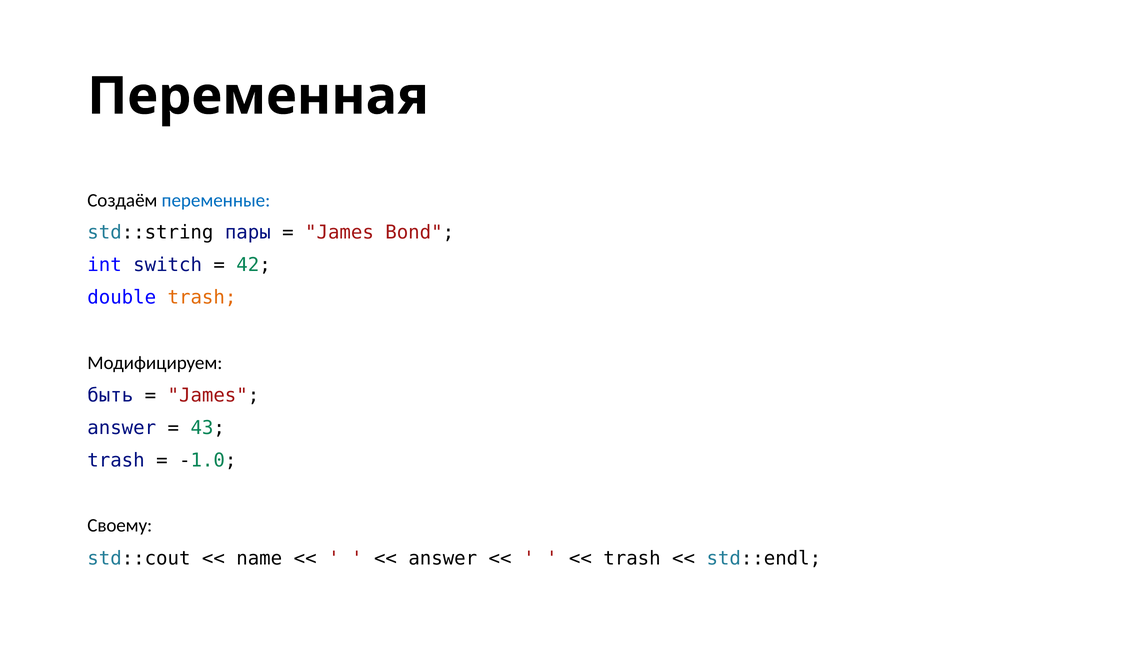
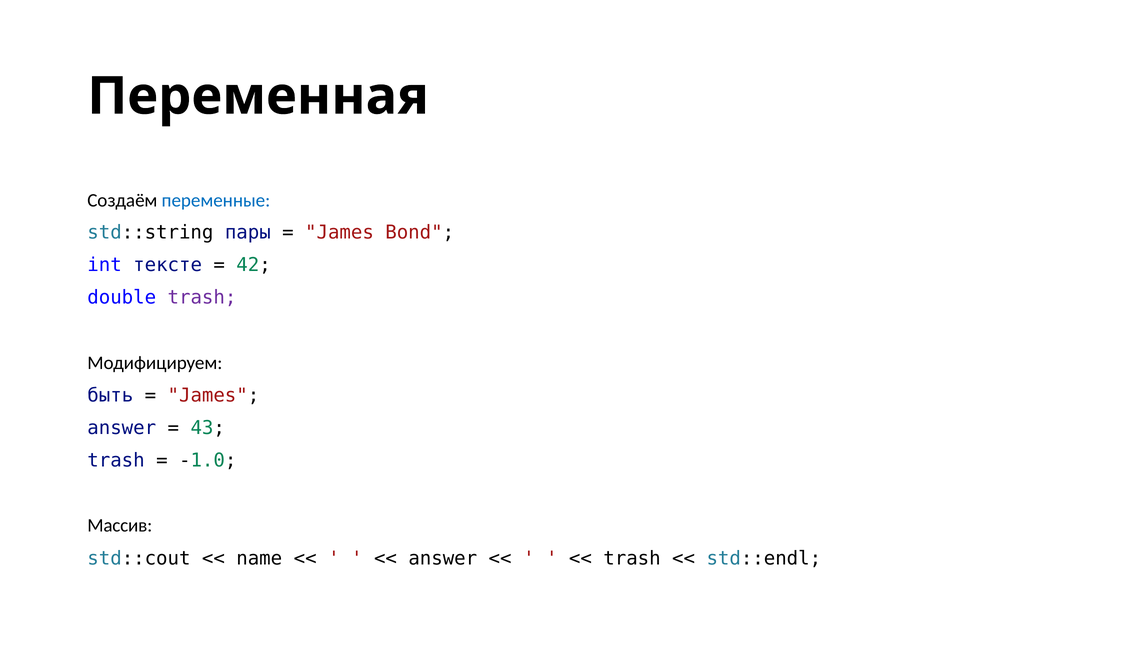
switch: switch -> тексте
trash at (202, 297) colour: orange -> purple
Своему: Своему -> Массив
